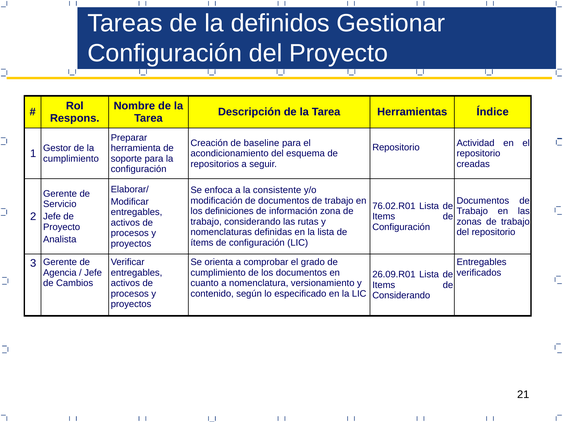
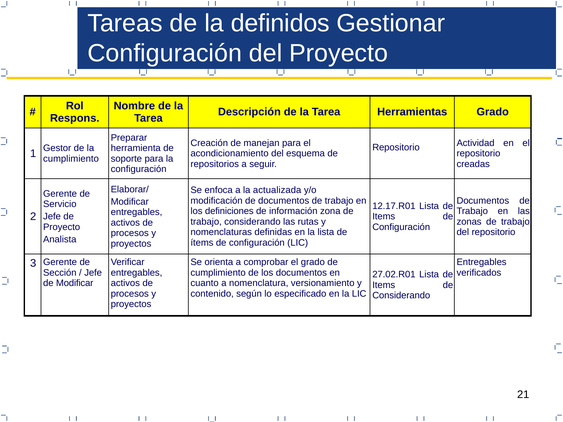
Herramientas Índice: Índice -> Grado
baseline: baseline -> manejan
consistente: consistente -> actualizada
76.02.R01: 76.02.R01 -> 12.17.R01
Agencia: Agencia -> Sección
26.09.R01: 26.09.R01 -> 27.02.R01
de Cambios: Cambios -> Modificar
